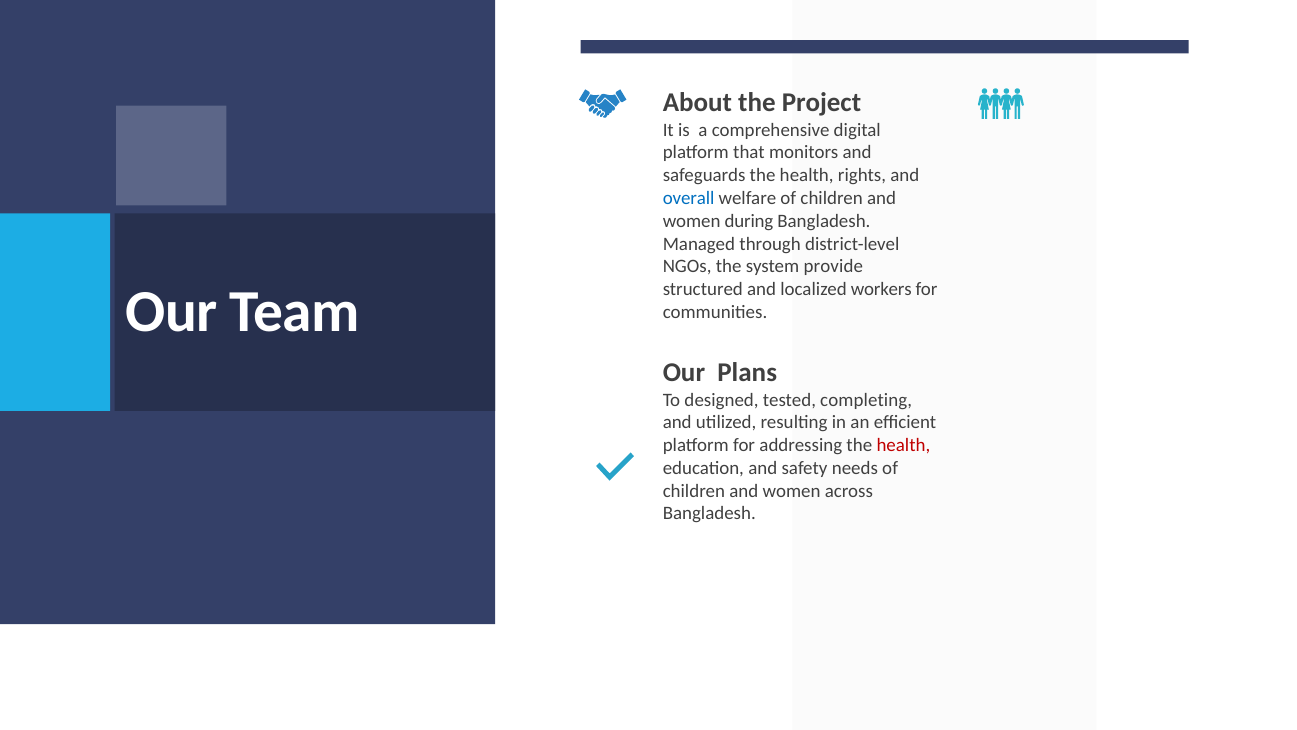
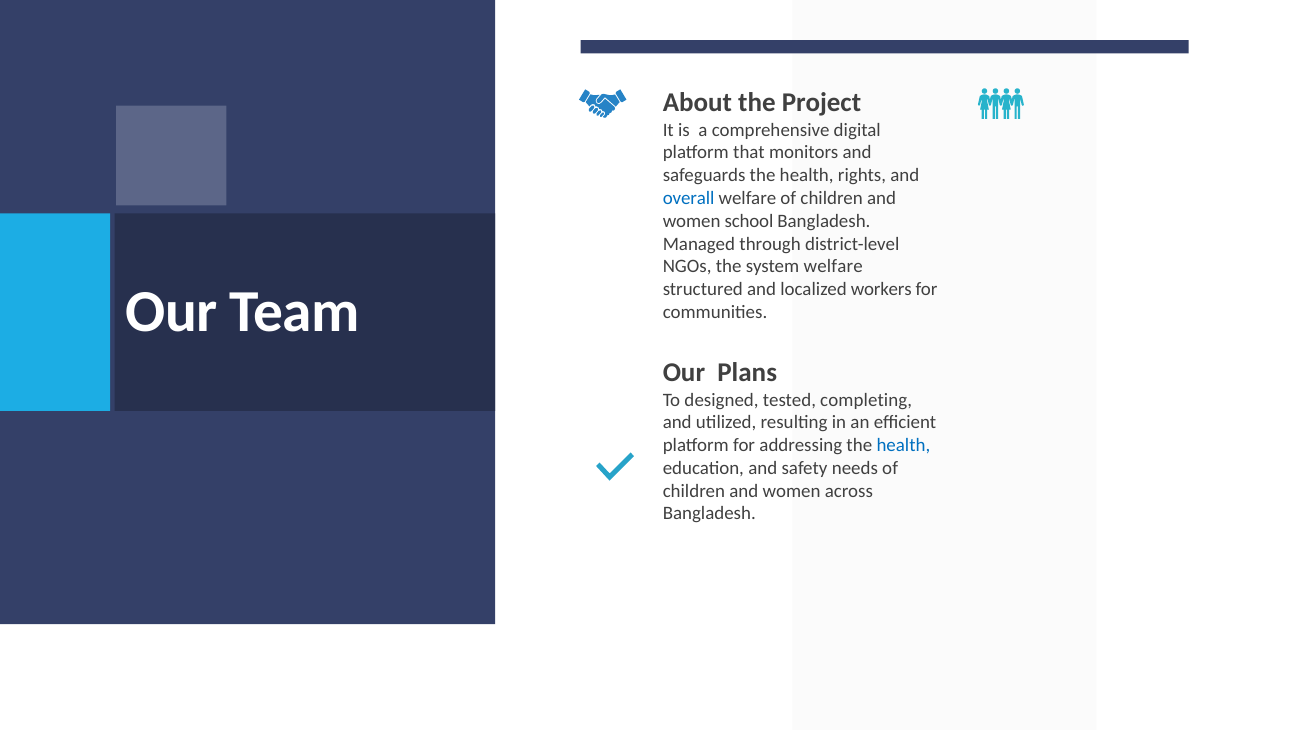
during: during -> school
system provide: provide -> welfare
health at (903, 445) colour: red -> blue
